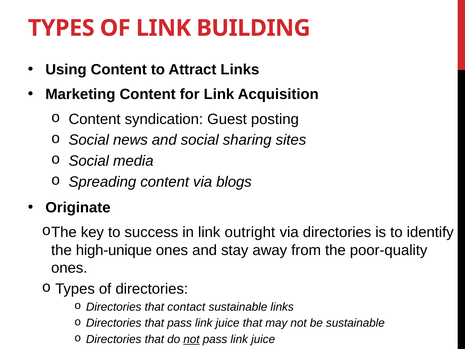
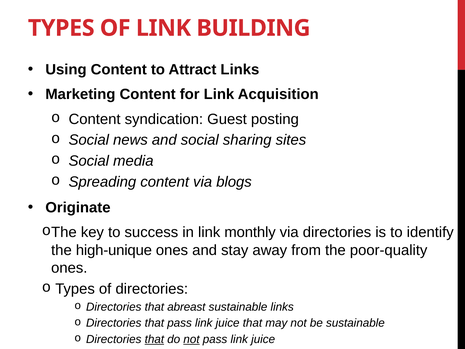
outright: outright -> monthly
contact: contact -> abreast
that at (154, 339) underline: none -> present
